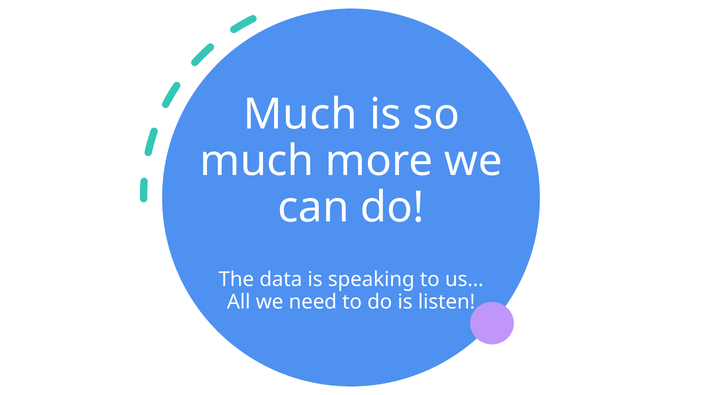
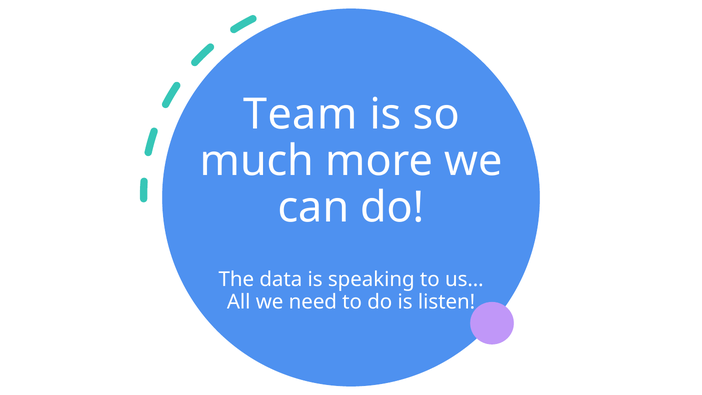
Much at (300, 114): Much -> Team
